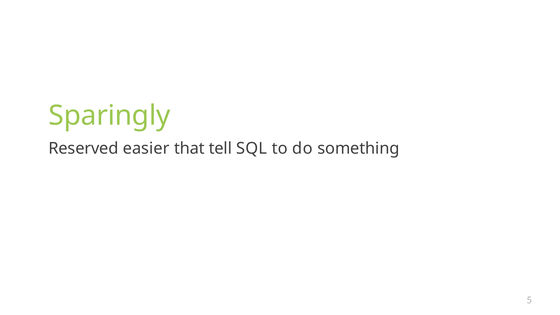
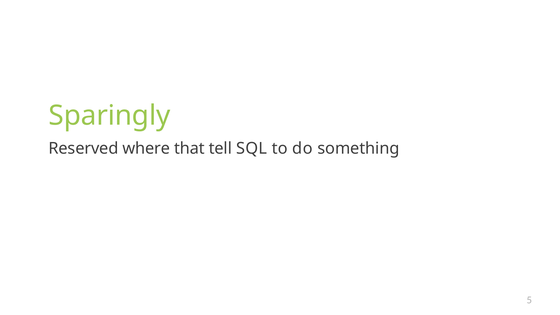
easier: easier -> where
